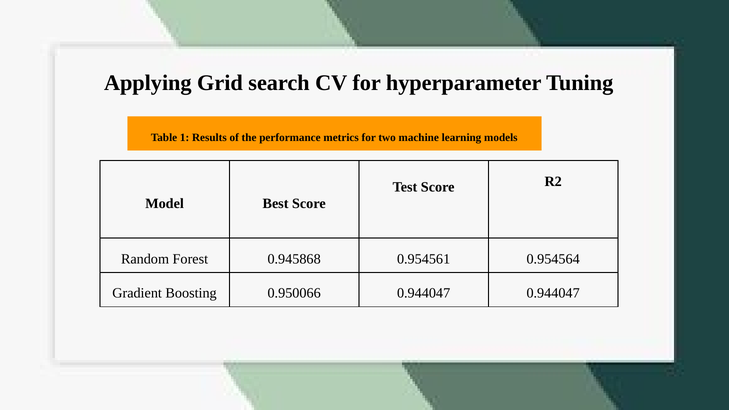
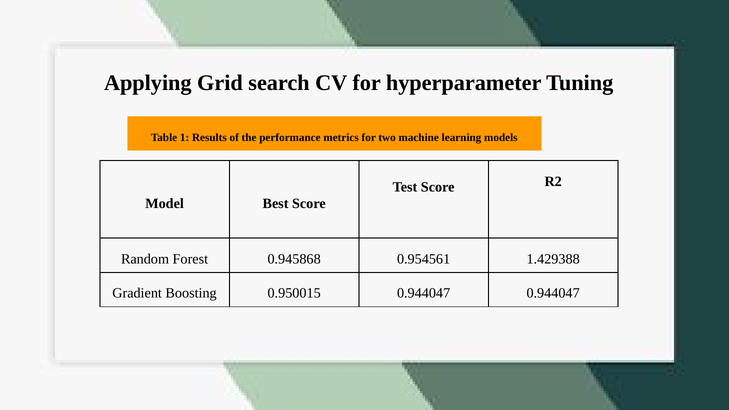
0.954564: 0.954564 -> 1.429388
0.950066: 0.950066 -> 0.950015
